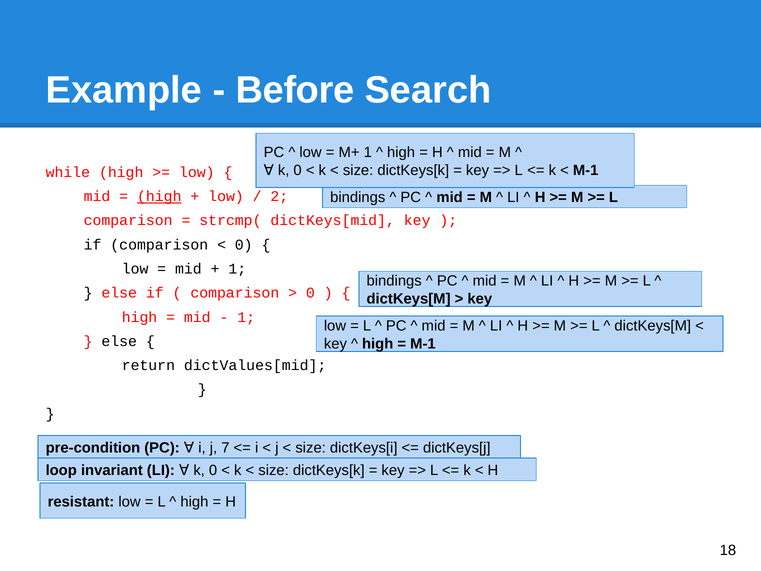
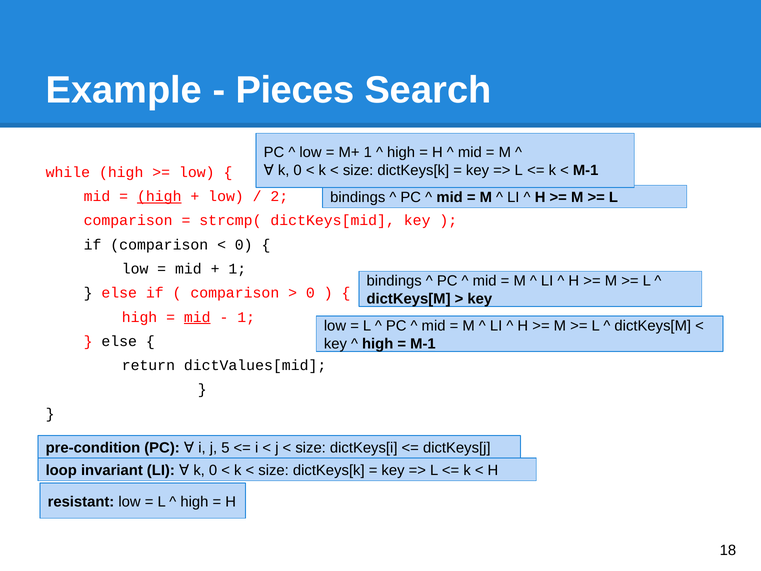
Before: Before -> Pieces
mid at (197, 317) underline: none -> present
7: 7 -> 5
